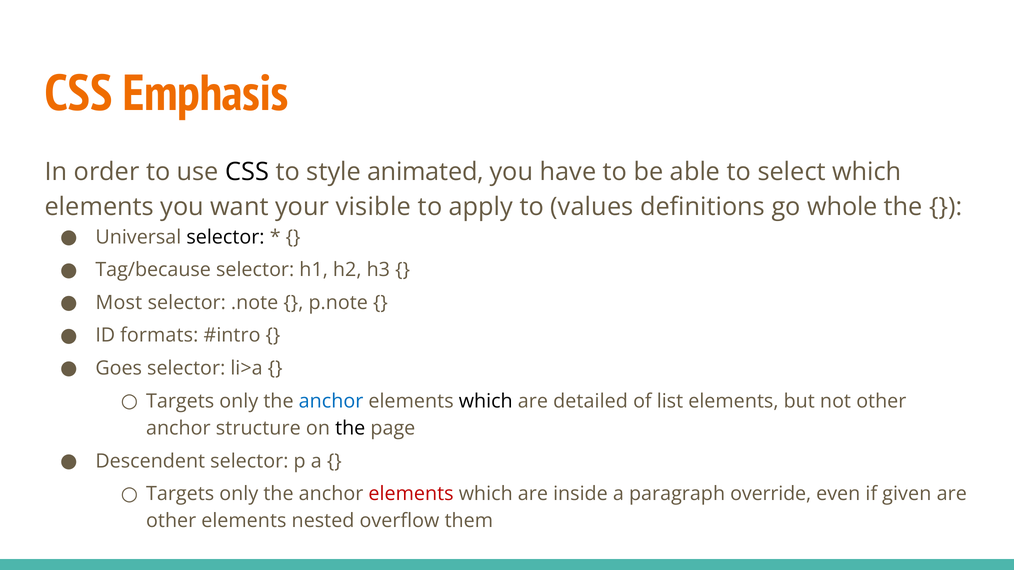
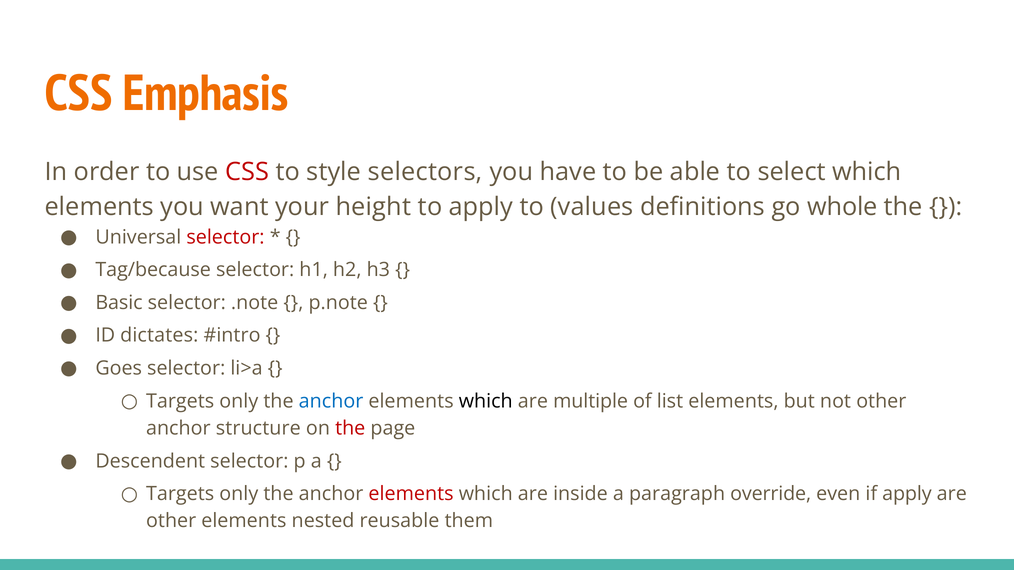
CSS at (247, 172) colour: black -> red
animated: animated -> selectors
visible: visible -> height
selector at (225, 237) colour: black -> red
Most: Most -> Basic
formats: formats -> dictates
detailed: detailed -> multiple
the at (350, 429) colour: black -> red
if given: given -> apply
overflow: overflow -> reusable
